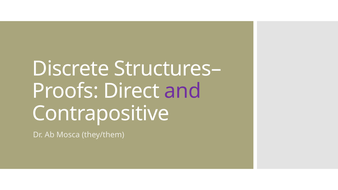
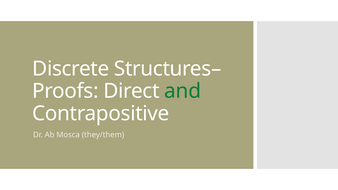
and colour: purple -> green
